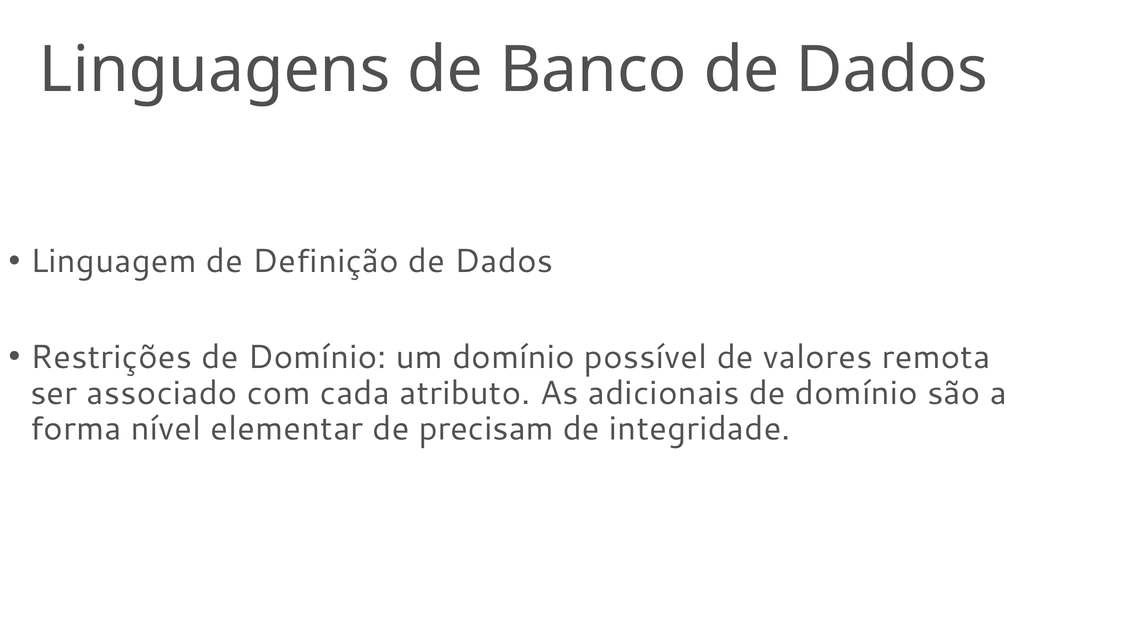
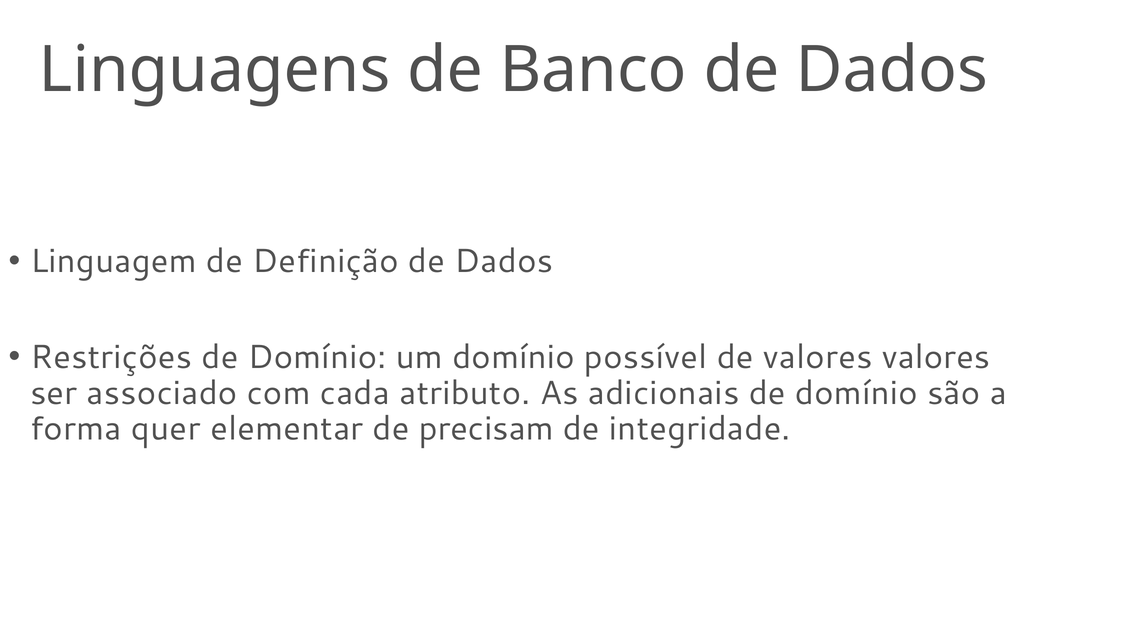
valores remota: remota -> valores
nível: nível -> quer
